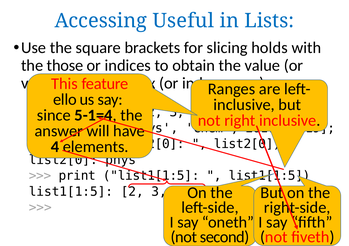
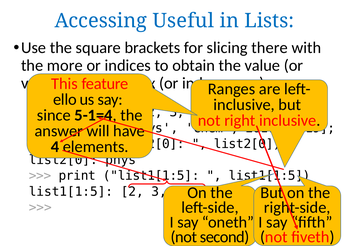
holds: holds -> there
those: those -> more
